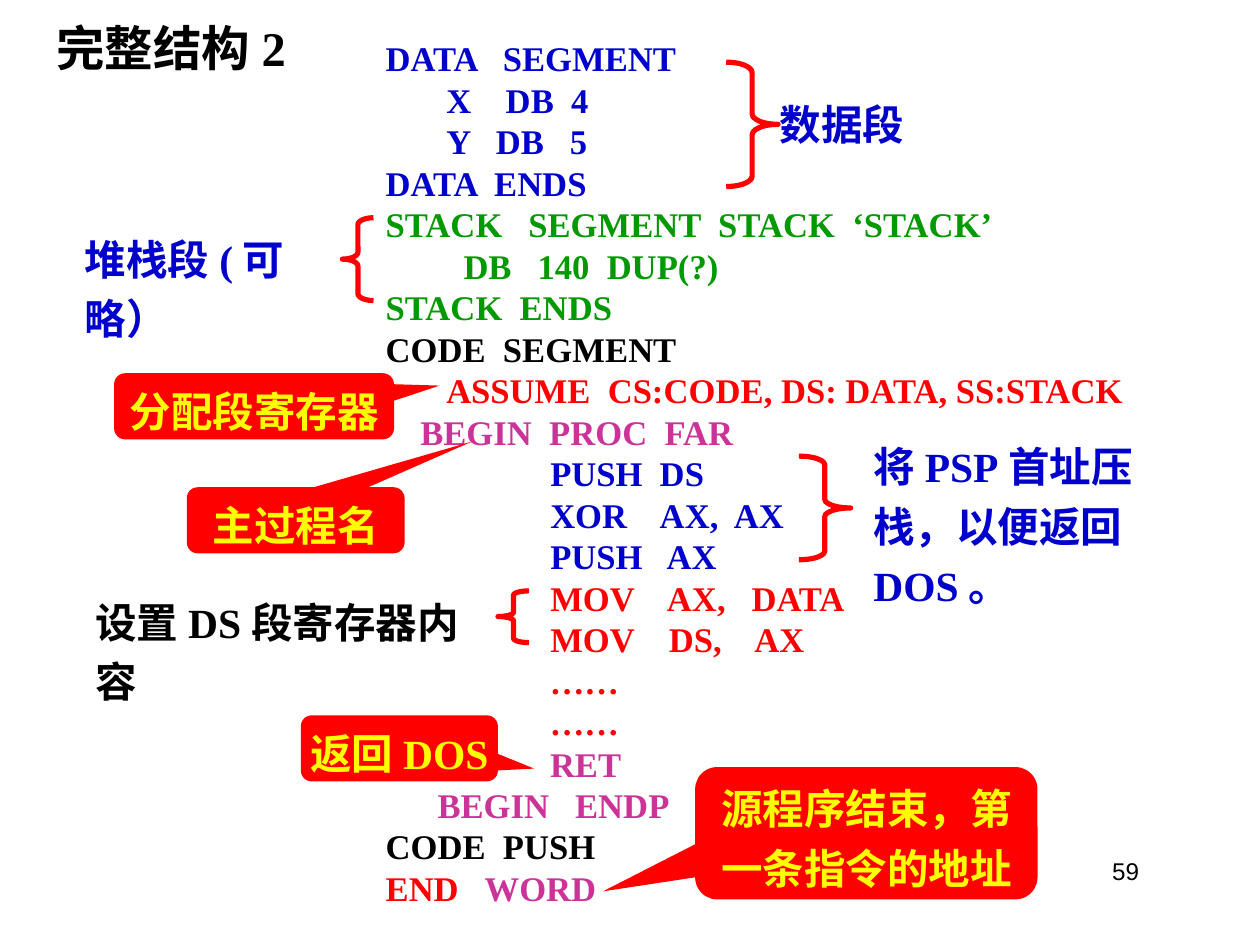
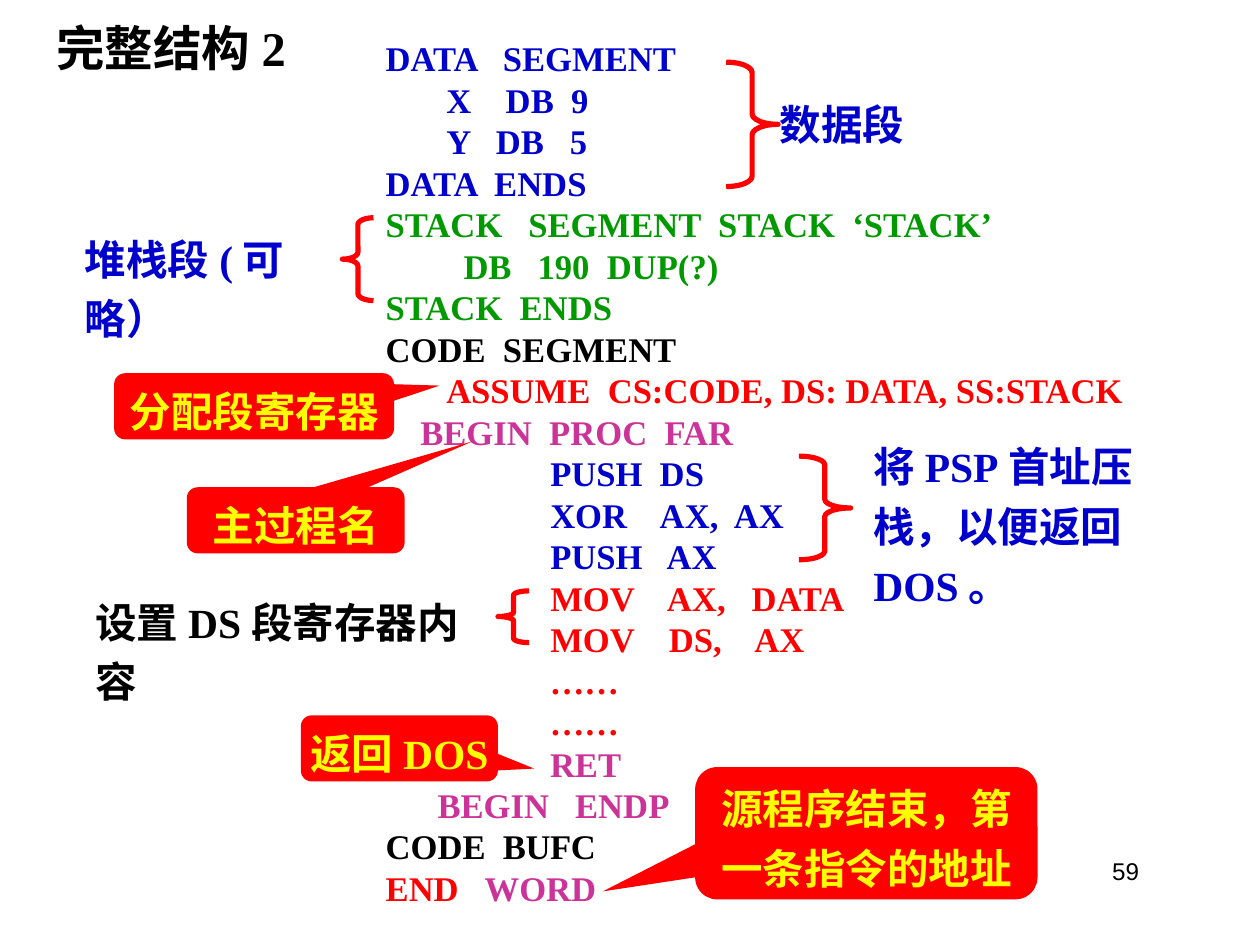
4: 4 -> 9
140: 140 -> 190
CODE PUSH: PUSH -> BUFC
